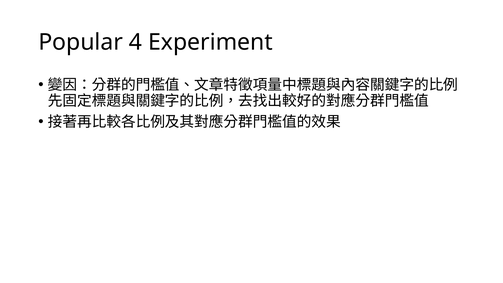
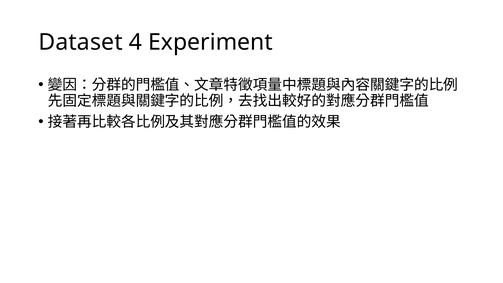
Popular: Popular -> Dataset
